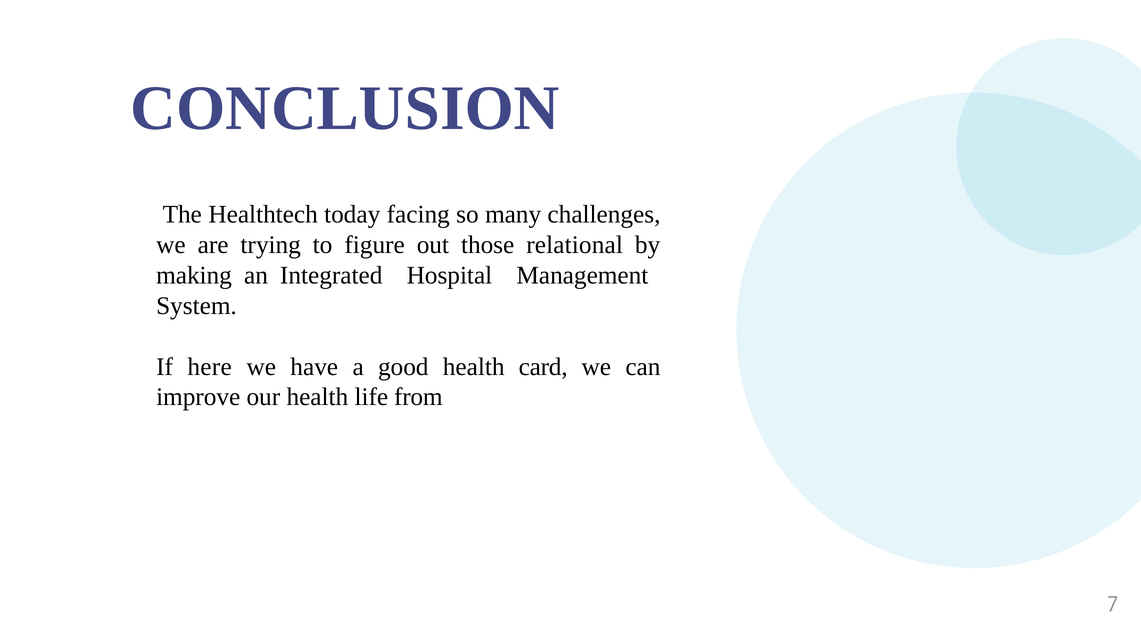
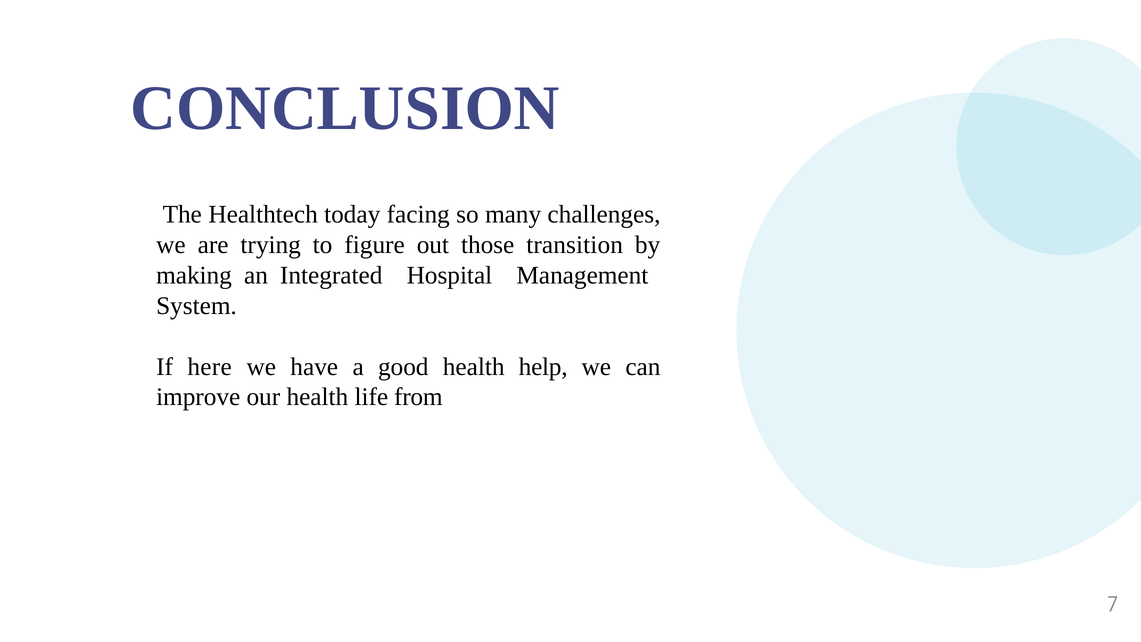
relational: relational -> transition
card: card -> help
